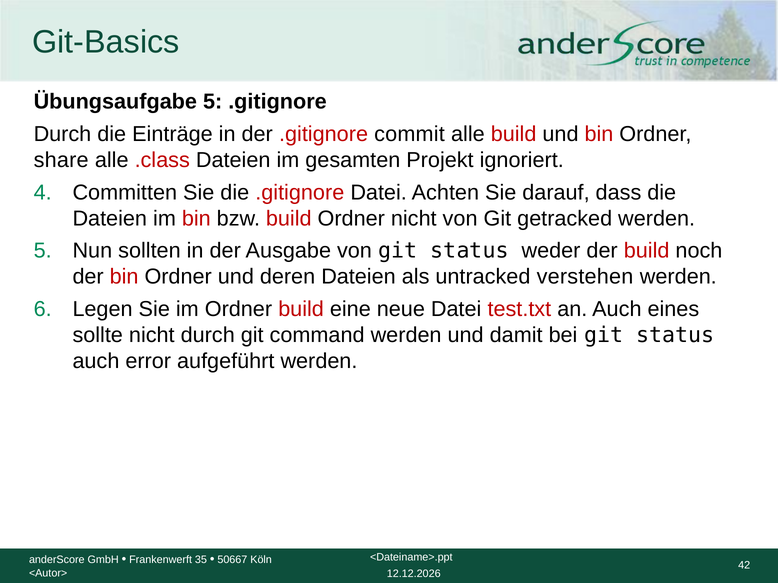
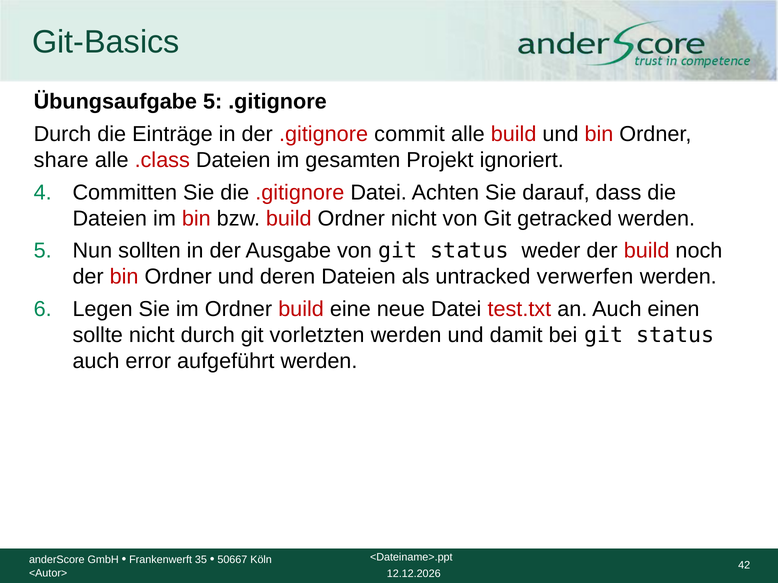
verstehen: verstehen -> verwerfen
eines: eines -> einen
command: command -> vorletzten
